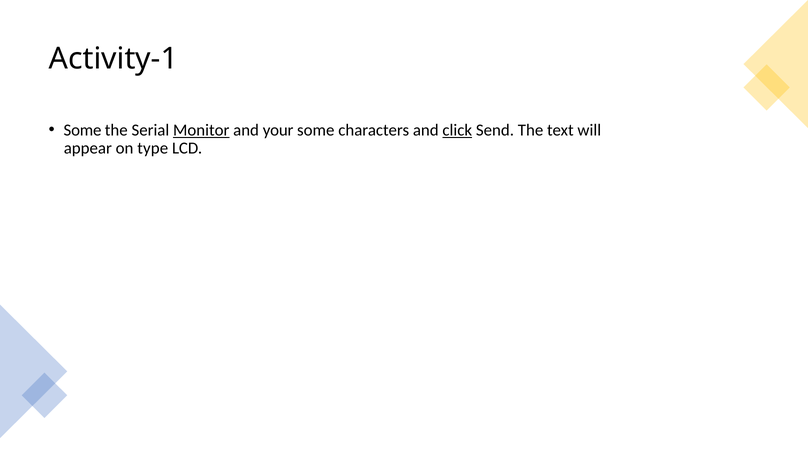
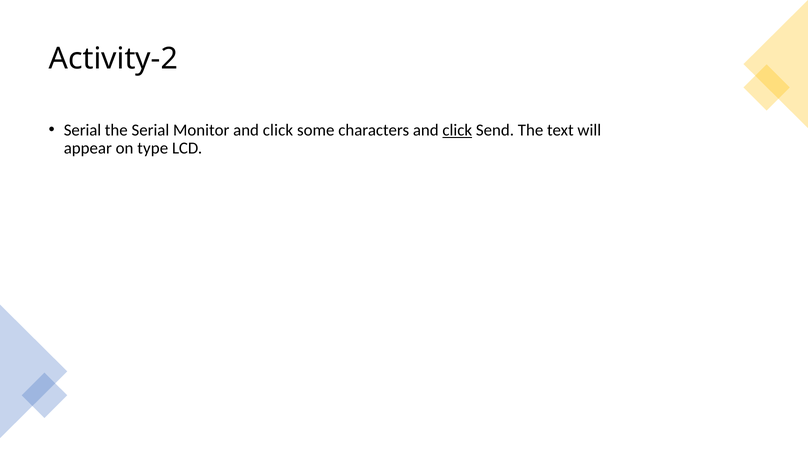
Activity-1: Activity-1 -> Activity-2
Some at (83, 130): Some -> Serial
Monitor underline: present -> none
your at (278, 130): your -> click
